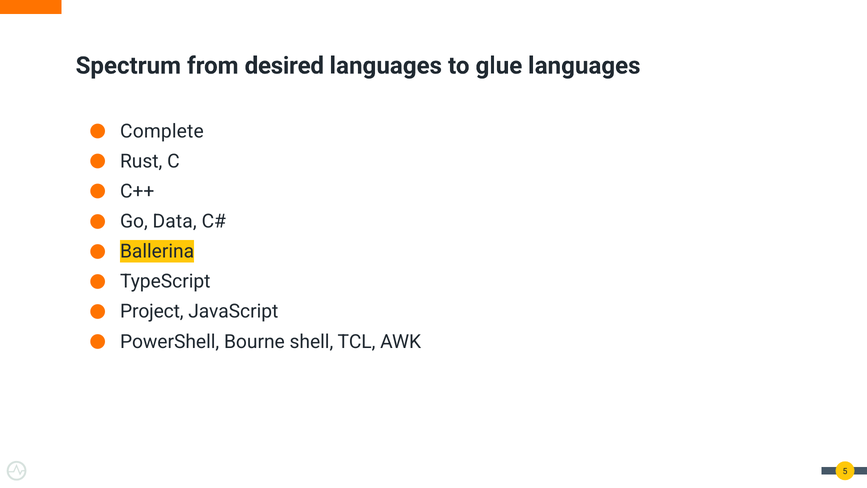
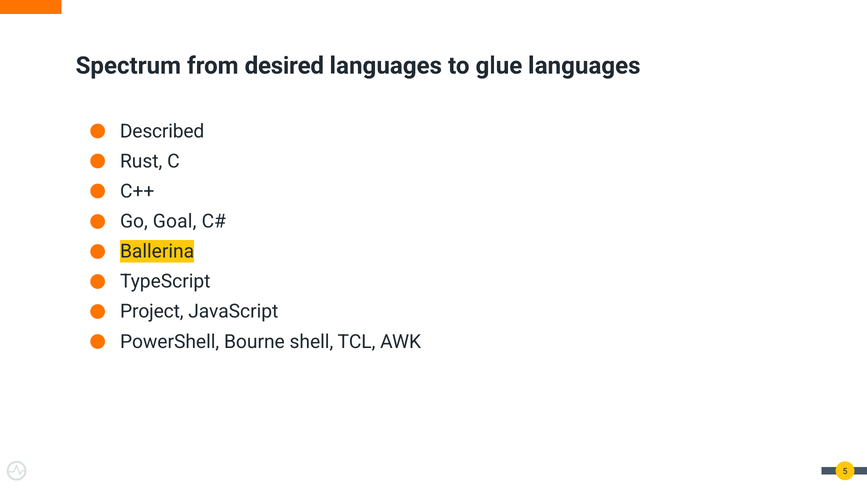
Complete: Complete -> Described
Data: Data -> Goal
